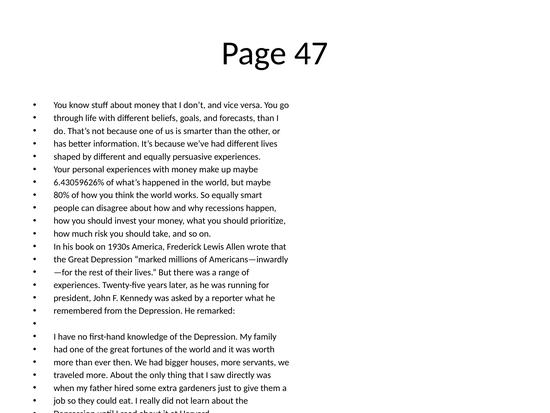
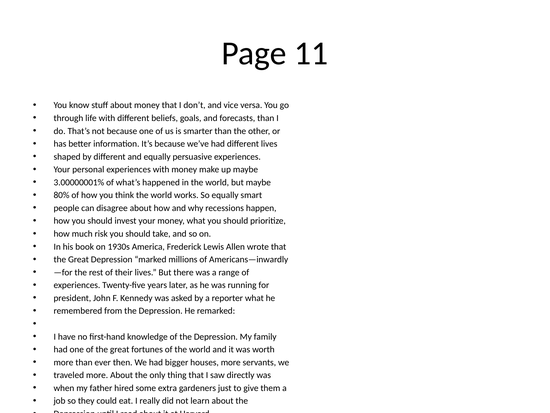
47: 47 -> 11
6.43059626%: 6.43059626% -> 3.00000001%
